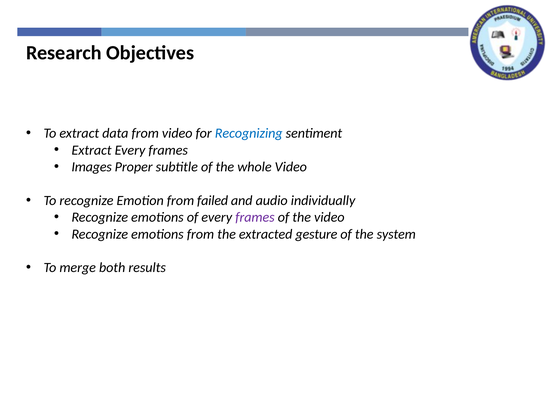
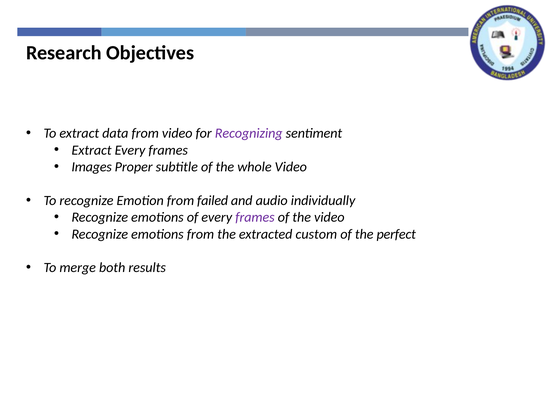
Recognizing colour: blue -> purple
gesture: gesture -> custom
system: system -> perfect
